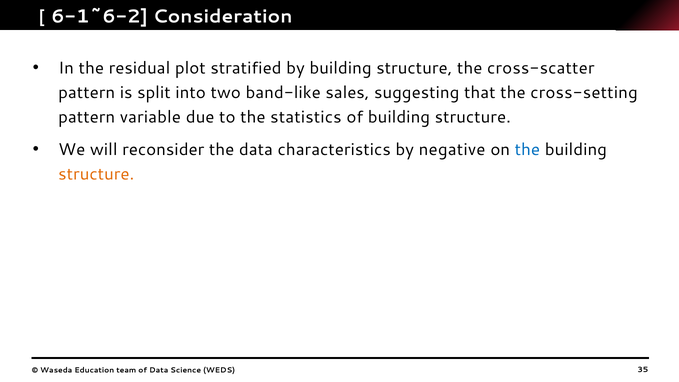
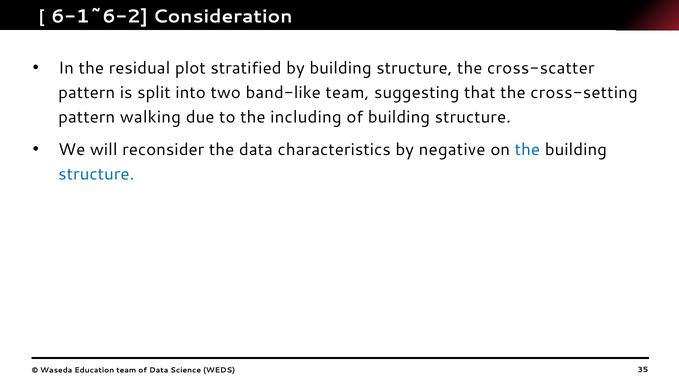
band-like sales: sales -> team
variable: variable -> walking
statistics: statistics -> including
structure at (96, 174) colour: orange -> blue
